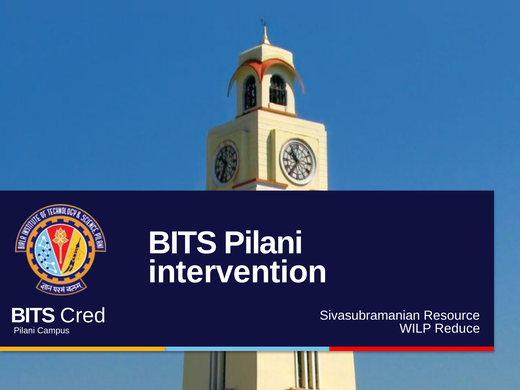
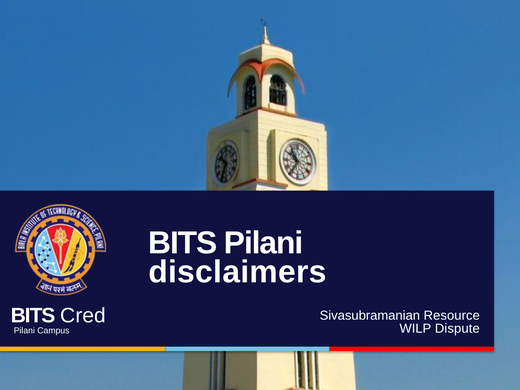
intervention: intervention -> disclaimers
Reduce: Reduce -> Dispute
